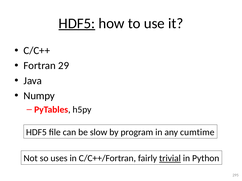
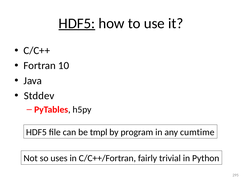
29: 29 -> 10
Numpy: Numpy -> Stddev
slow: slow -> tmpl
trivial underline: present -> none
